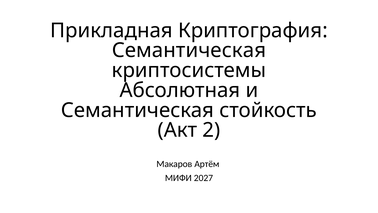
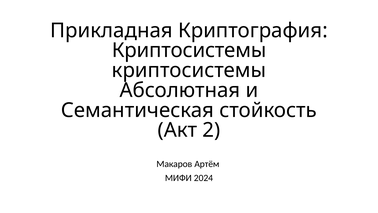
Cемантическая at (189, 50): Cемантическая -> Криптосистемы
2027: 2027 -> 2024
